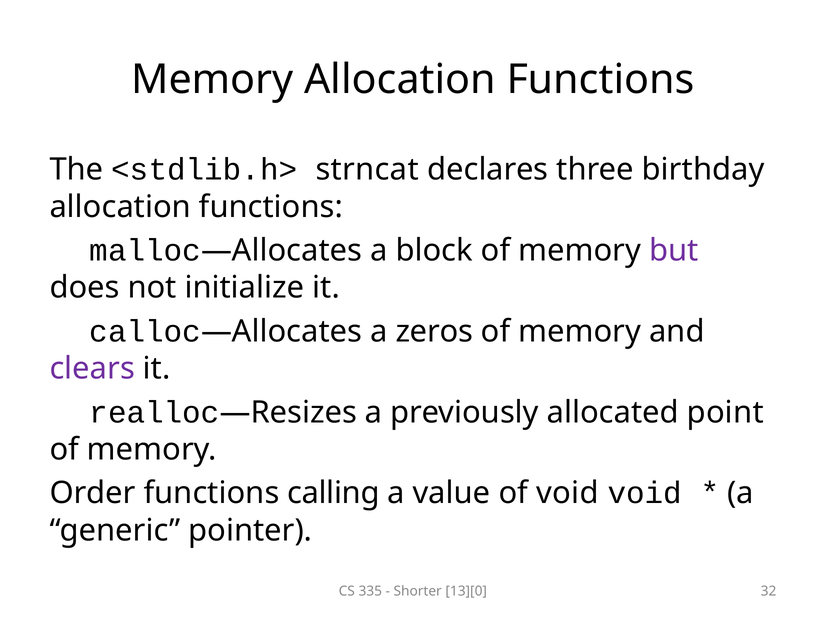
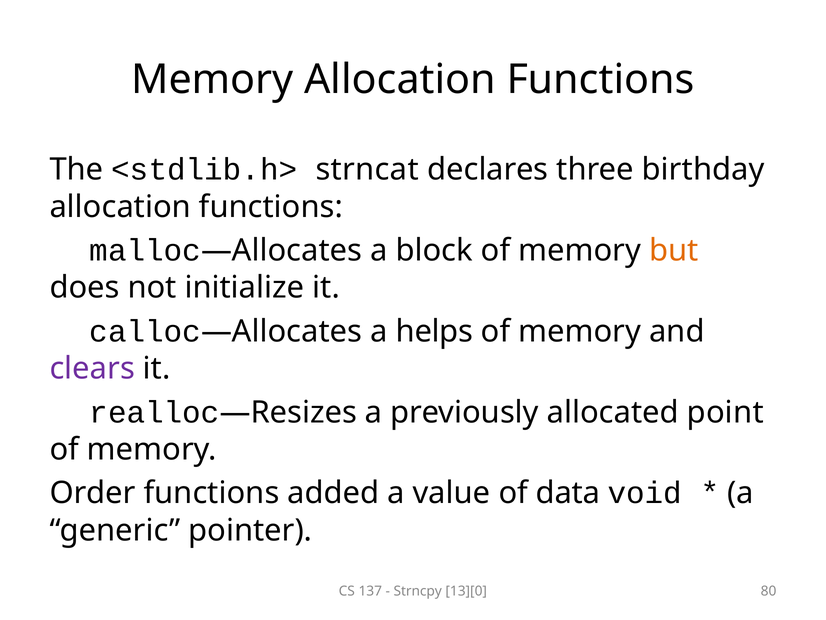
but colour: purple -> orange
zeros: zeros -> helps
calling: calling -> added
of void: void -> data
335: 335 -> 137
Shorter: Shorter -> Strncpy
32: 32 -> 80
